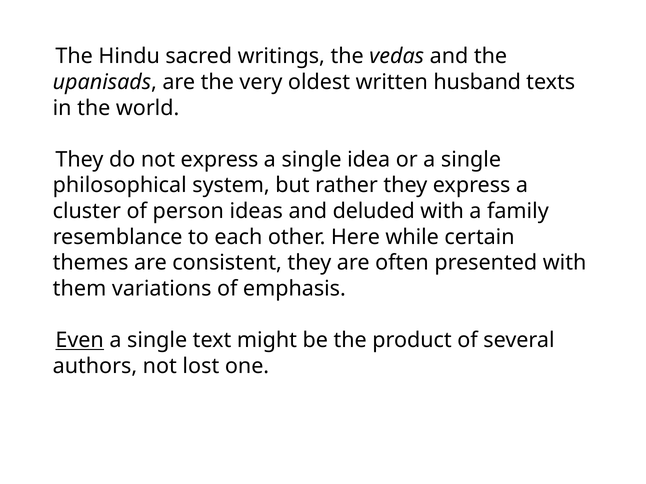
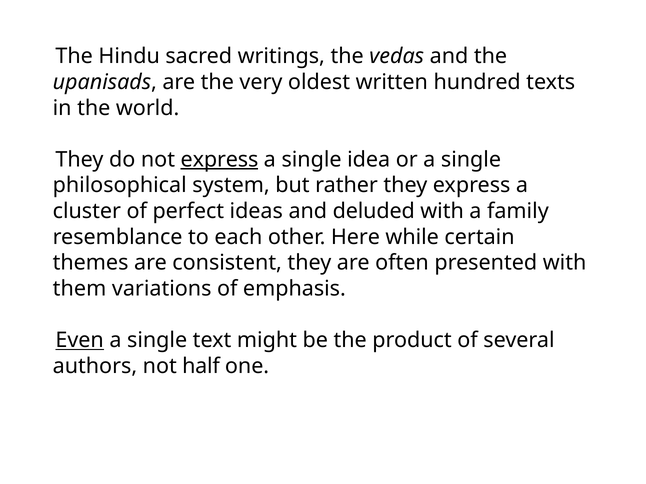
husband: husband -> hundred
express at (219, 160) underline: none -> present
person: person -> perfect
lost: lost -> half
